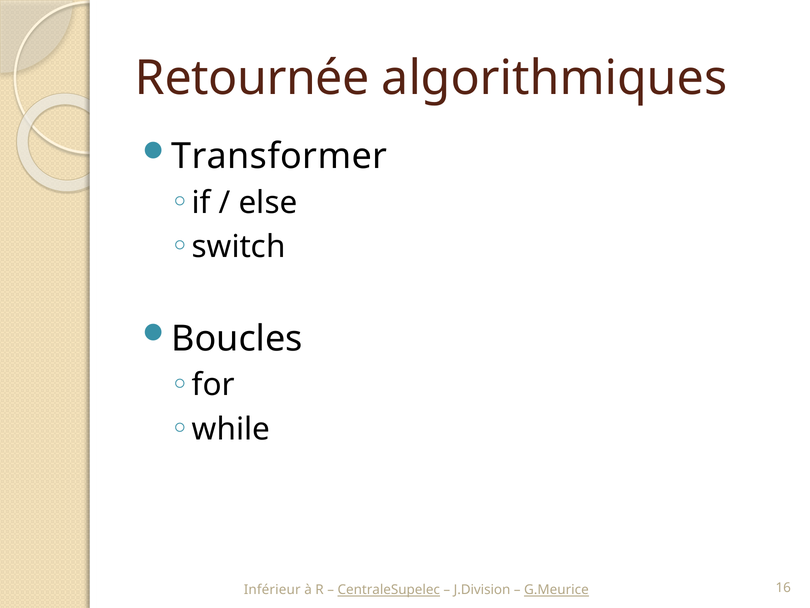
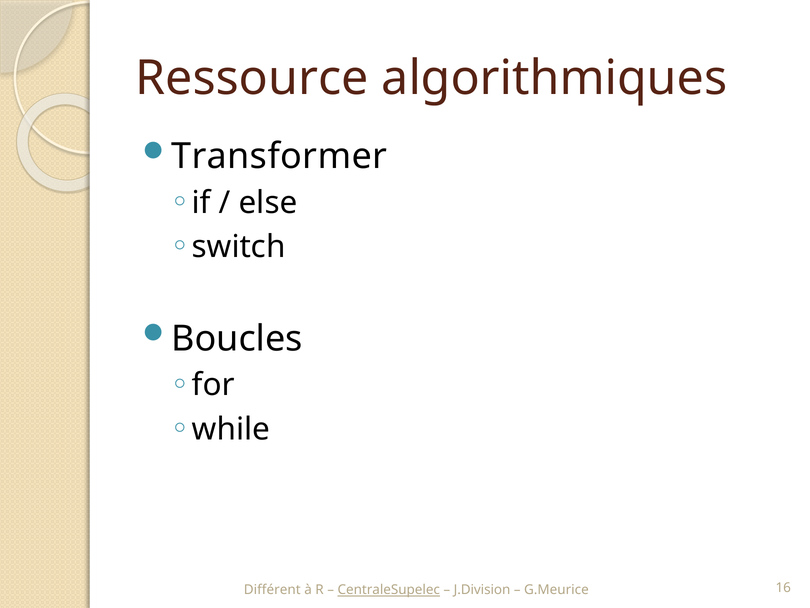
Retournée: Retournée -> Ressource
Inférieur: Inférieur -> Différent
G.Meurice underline: present -> none
